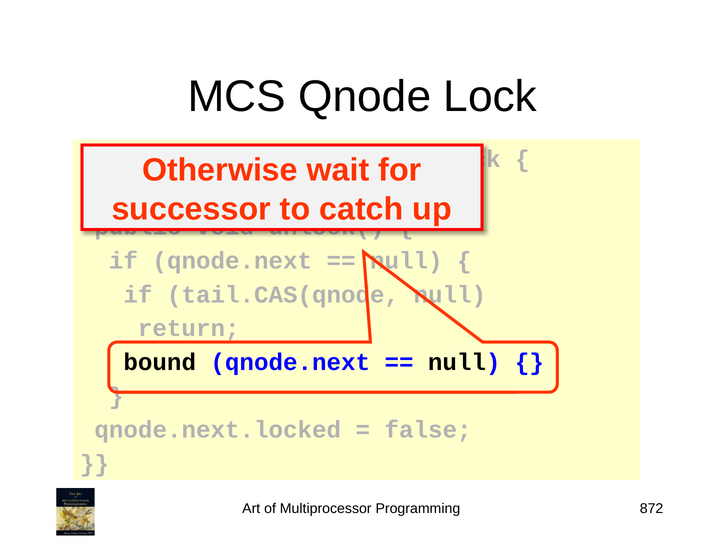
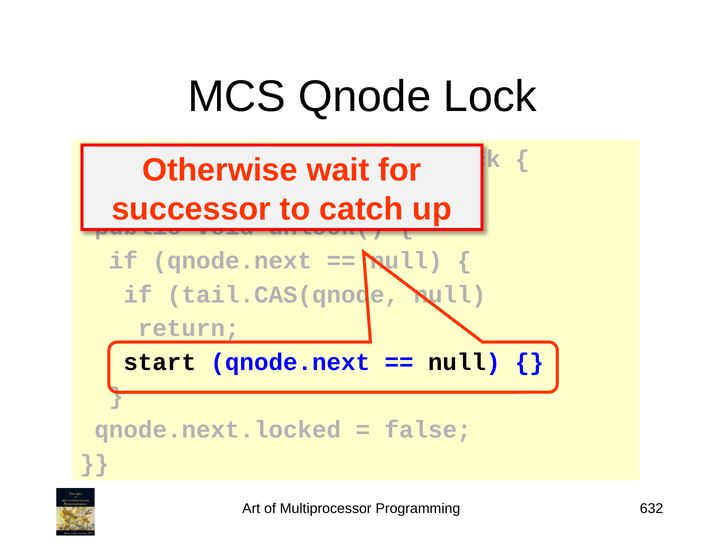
bound: bound -> start
872: 872 -> 632
